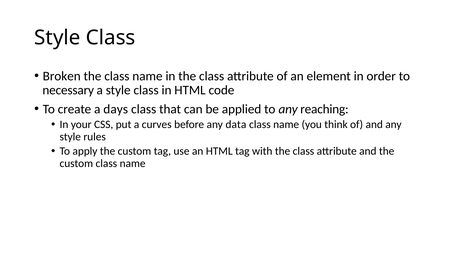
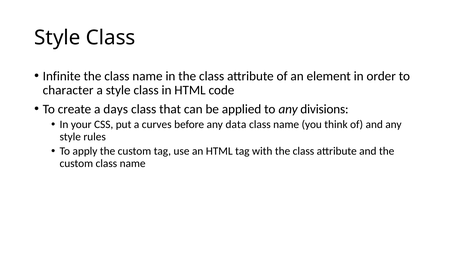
Broken: Broken -> Infinite
necessary: necessary -> character
reaching: reaching -> divisions
